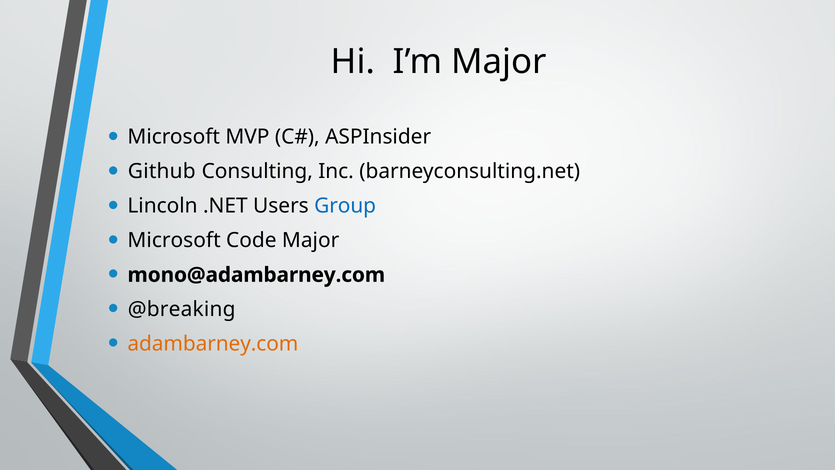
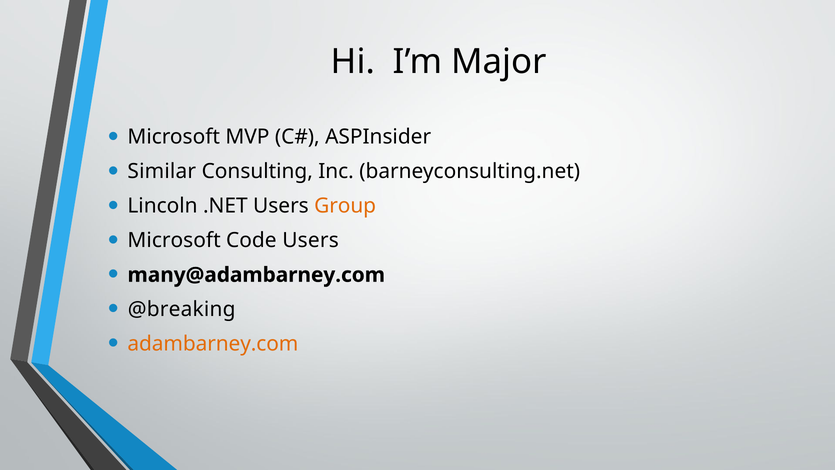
Github: Github -> Similar
Group colour: blue -> orange
Code Major: Major -> Users
mono@adambarney.com: mono@adambarney.com -> many@adambarney.com
